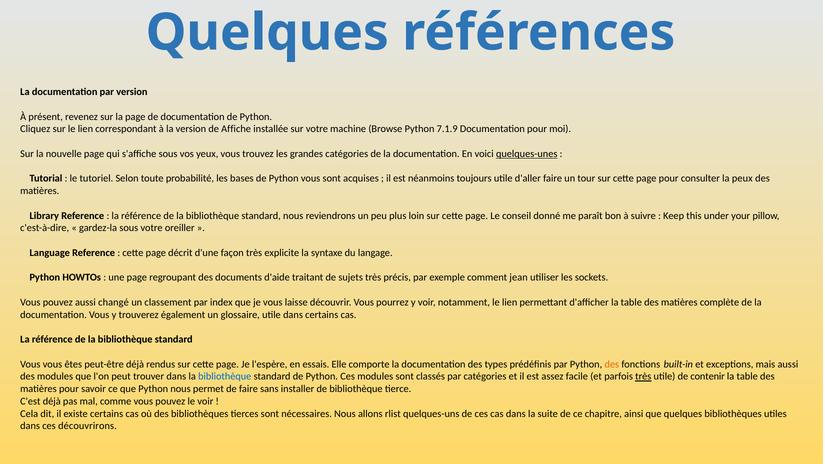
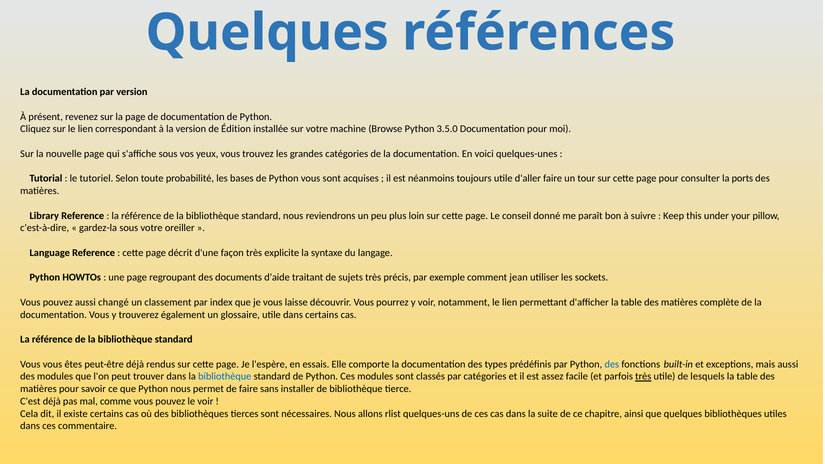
Affiche: Affiche -> Édition
7.1.9: 7.1.9 -> 3.5.0
quelques-unes underline: present -> none
peux: peux -> ports
des at (612, 364) colour: orange -> blue
contenir: contenir -> lesquels
découvrirons: découvrirons -> commentaire
